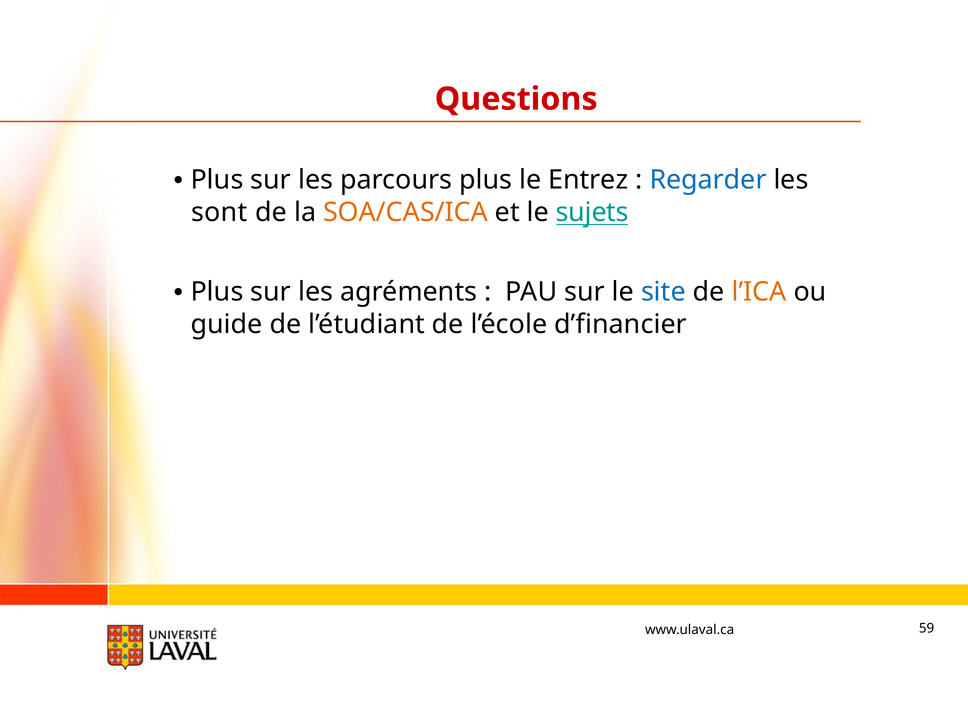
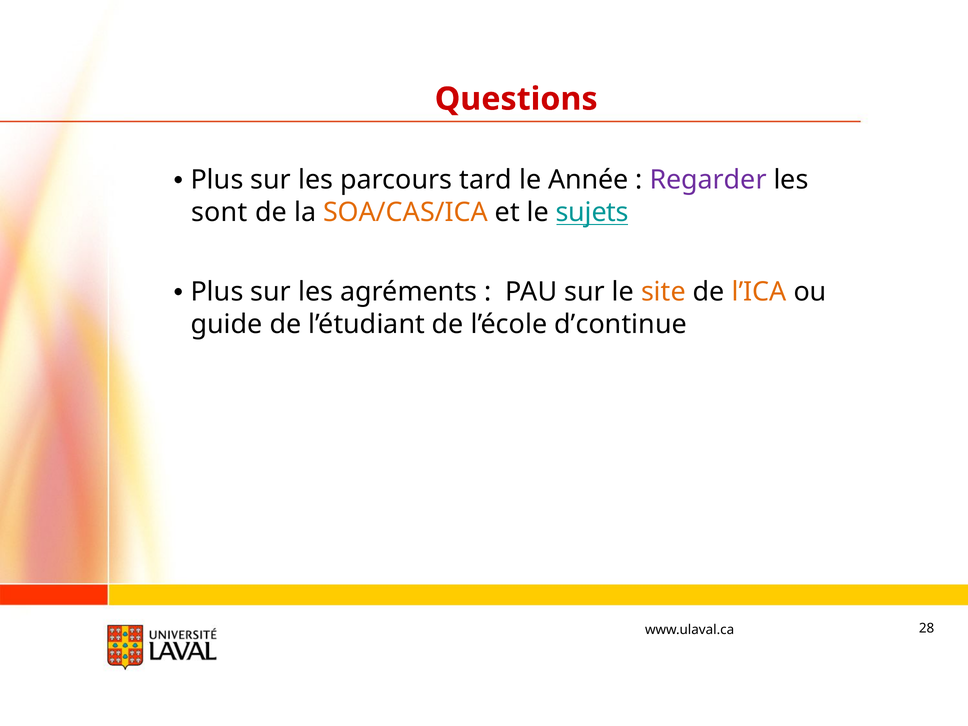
parcours plus: plus -> tard
Entrez: Entrez -> Année
Regarder colour: blue -> purple
site colour: blue -> orange
d’financier: d’financier -> d’continue
59: 59 -> 28
